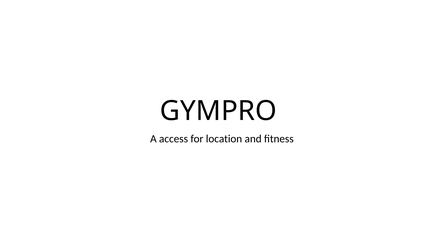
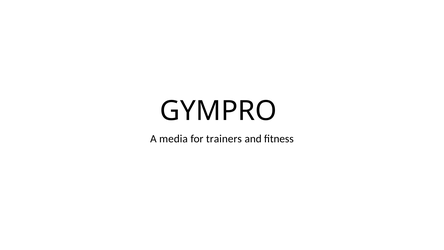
access: access -> media
location: location -> trainers
